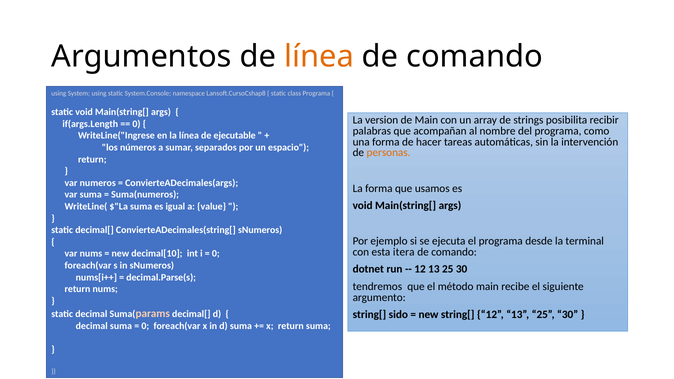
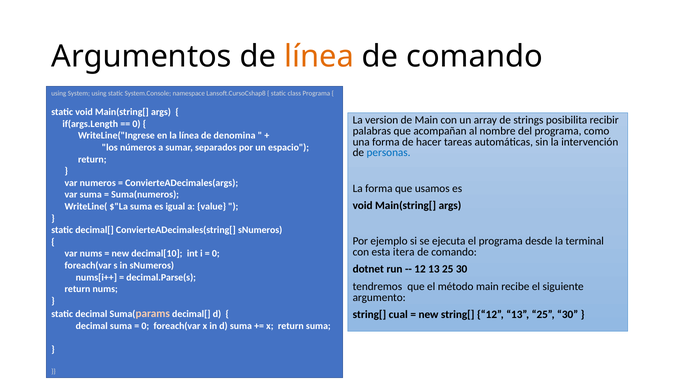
ejecutable: ejecutable -> denomina
personas colour: orange -> blue
sido: sido -> cual
